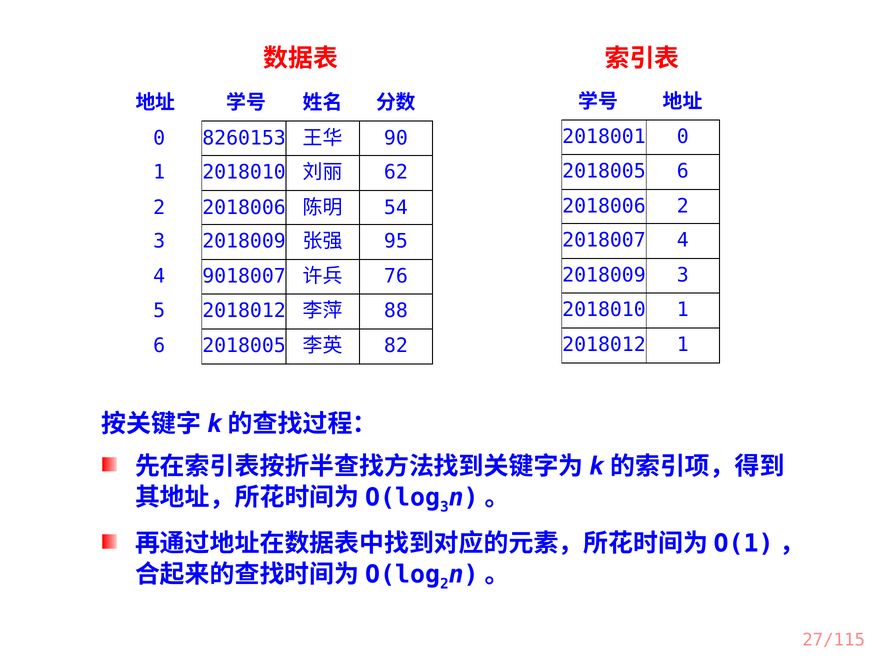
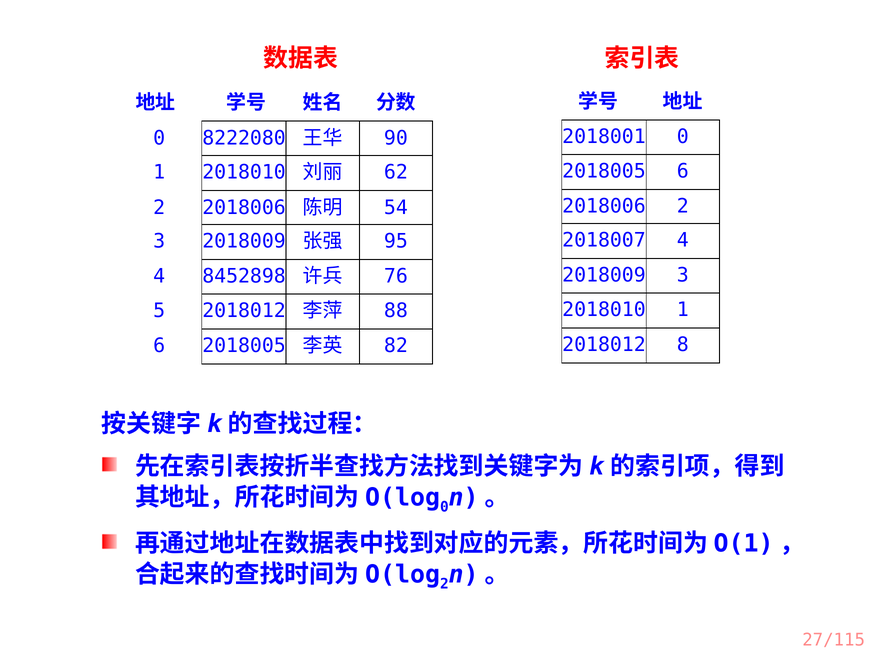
8260153: 8260153 -> 8222080
9018007: 9018007 -> 8452898
2018012 1: 1 -> 8
3 at (444, 506): 3 -> 0
